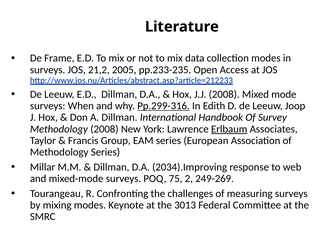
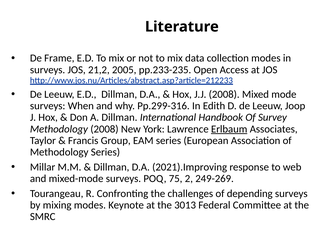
Pp.299-316 underline: present -> none
2034).Improving: 2034).Improving -> 2021).Improving
measuring: measuring -> depending
